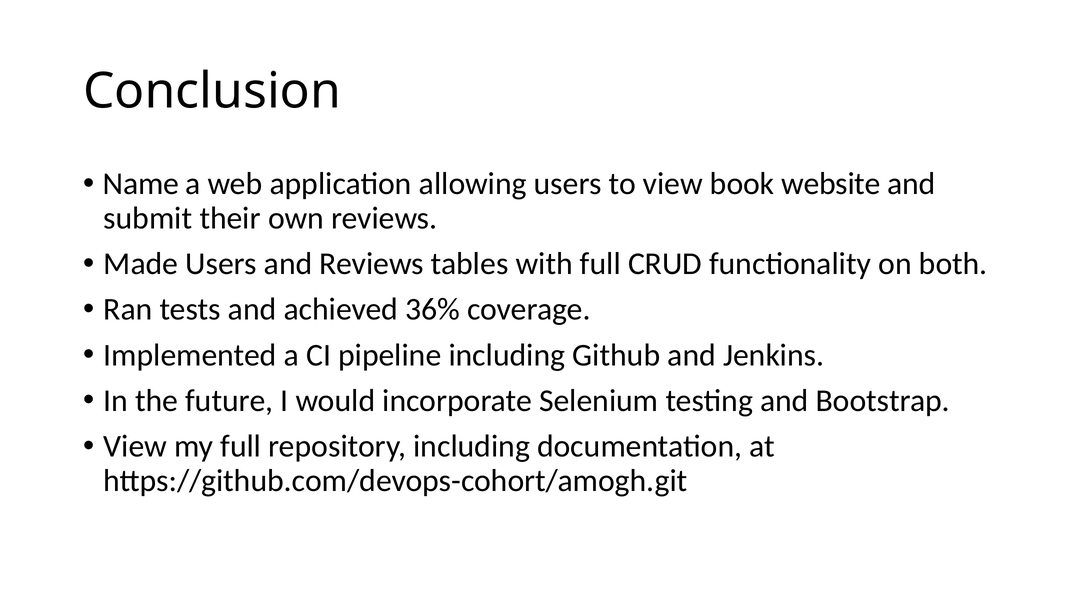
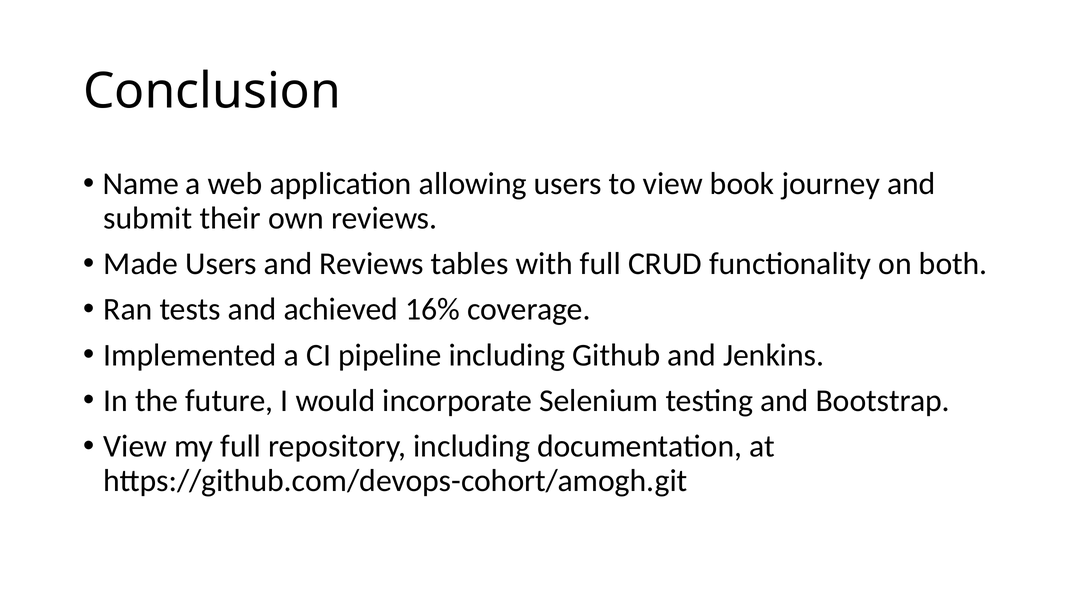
website: website -> journey
36%: 36% -> 16%
